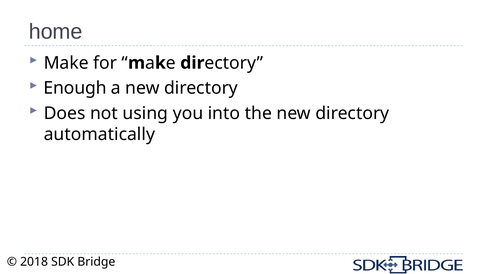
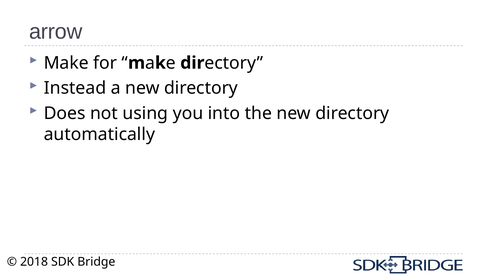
home: home -> arrow
Enough: Enough -> Instead
